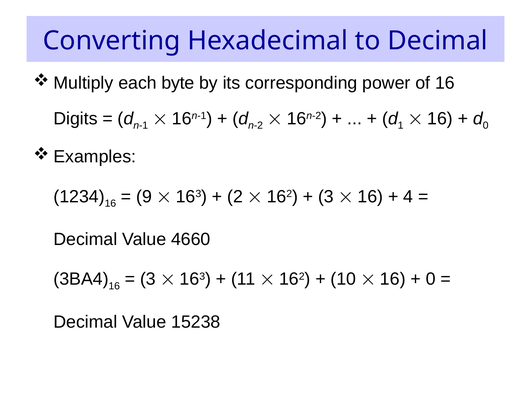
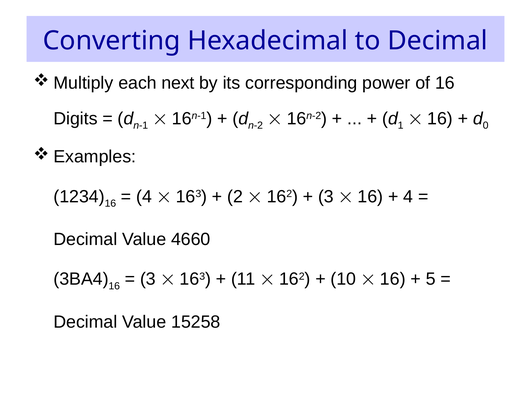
byte: byte -> next
9 at (144, 197): 9 -> 4
0 at (431, 279): 0 -> 5
15238: 15238 -> 15258
